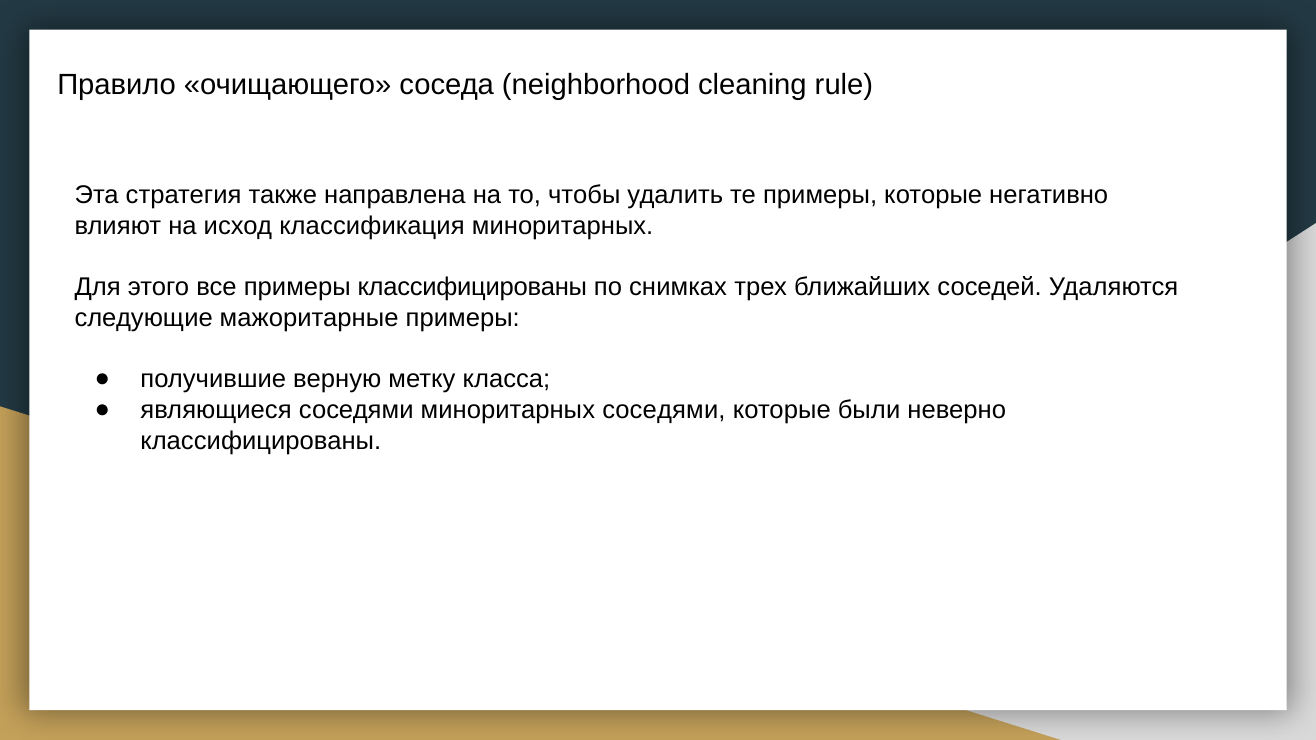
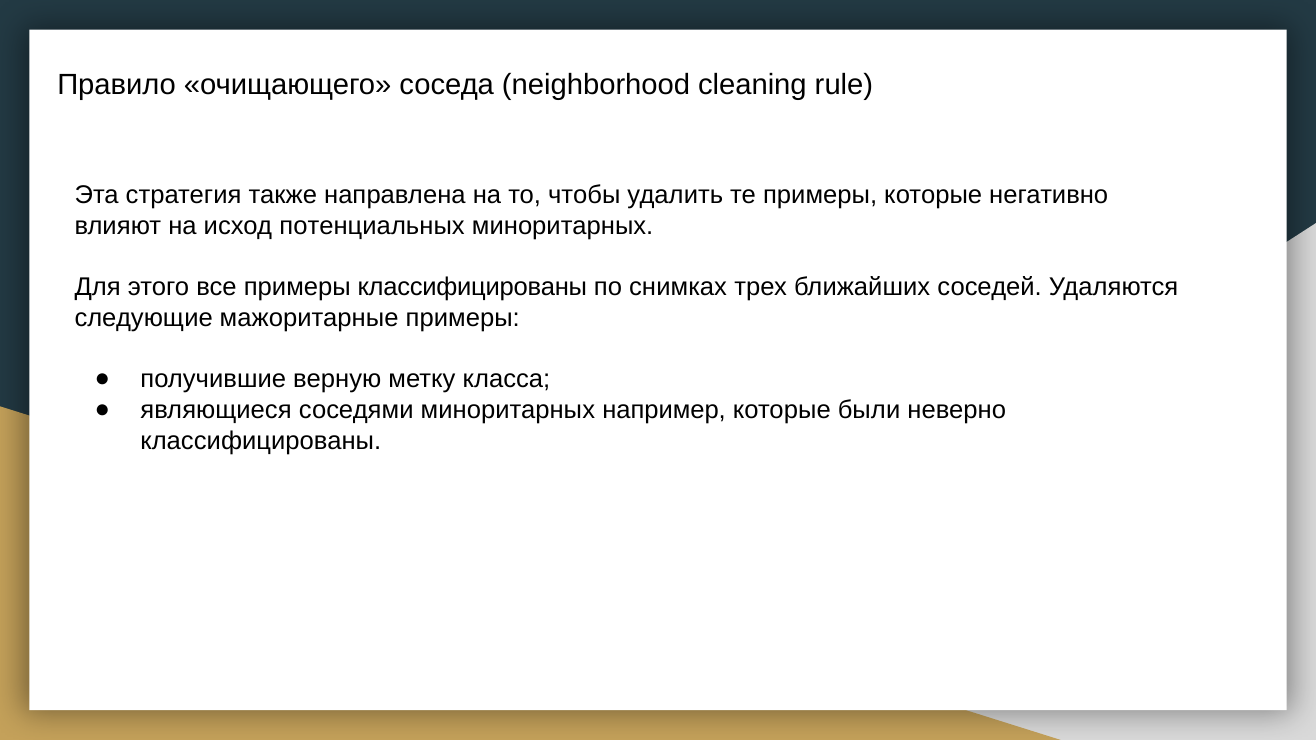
классификация: классификация -> потенциальных
миноритарных соседями: соседями -> например
